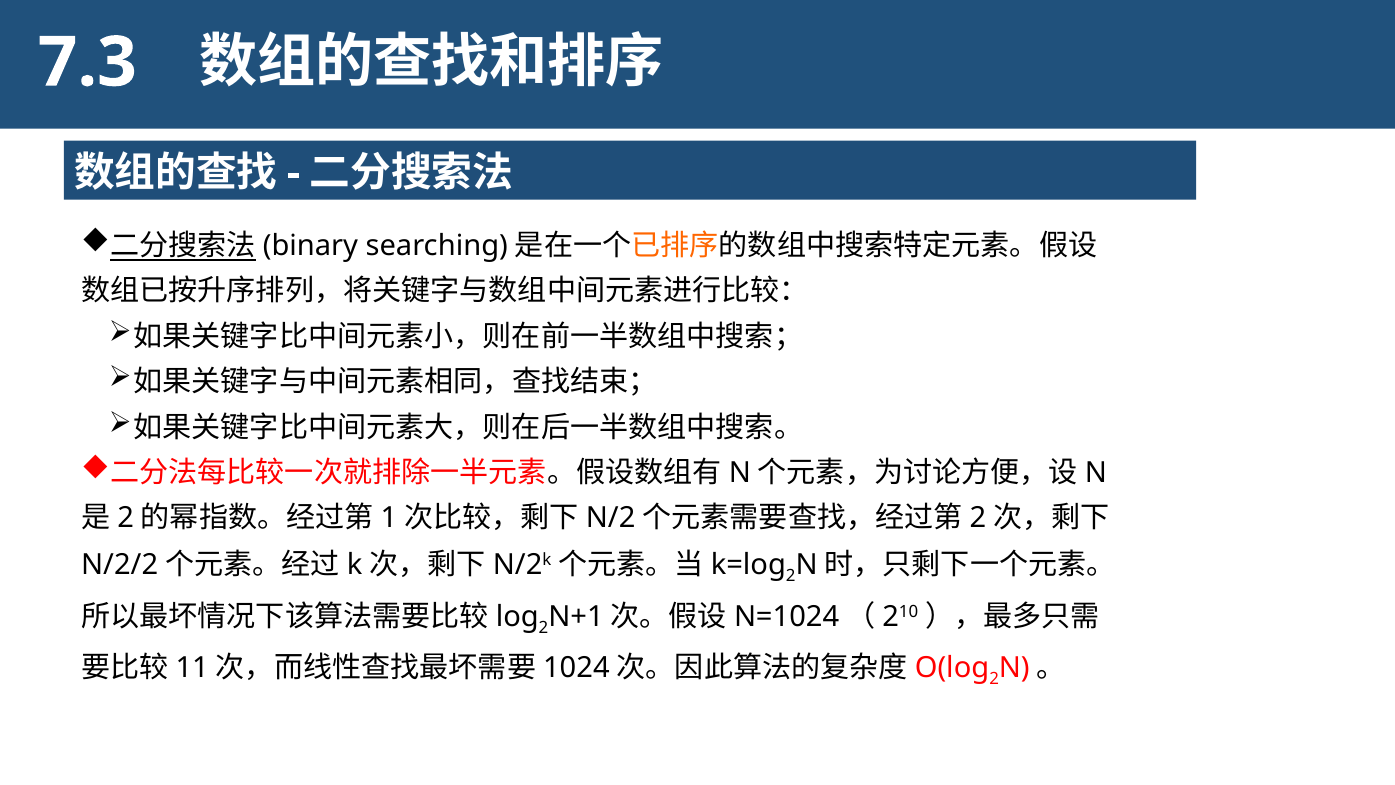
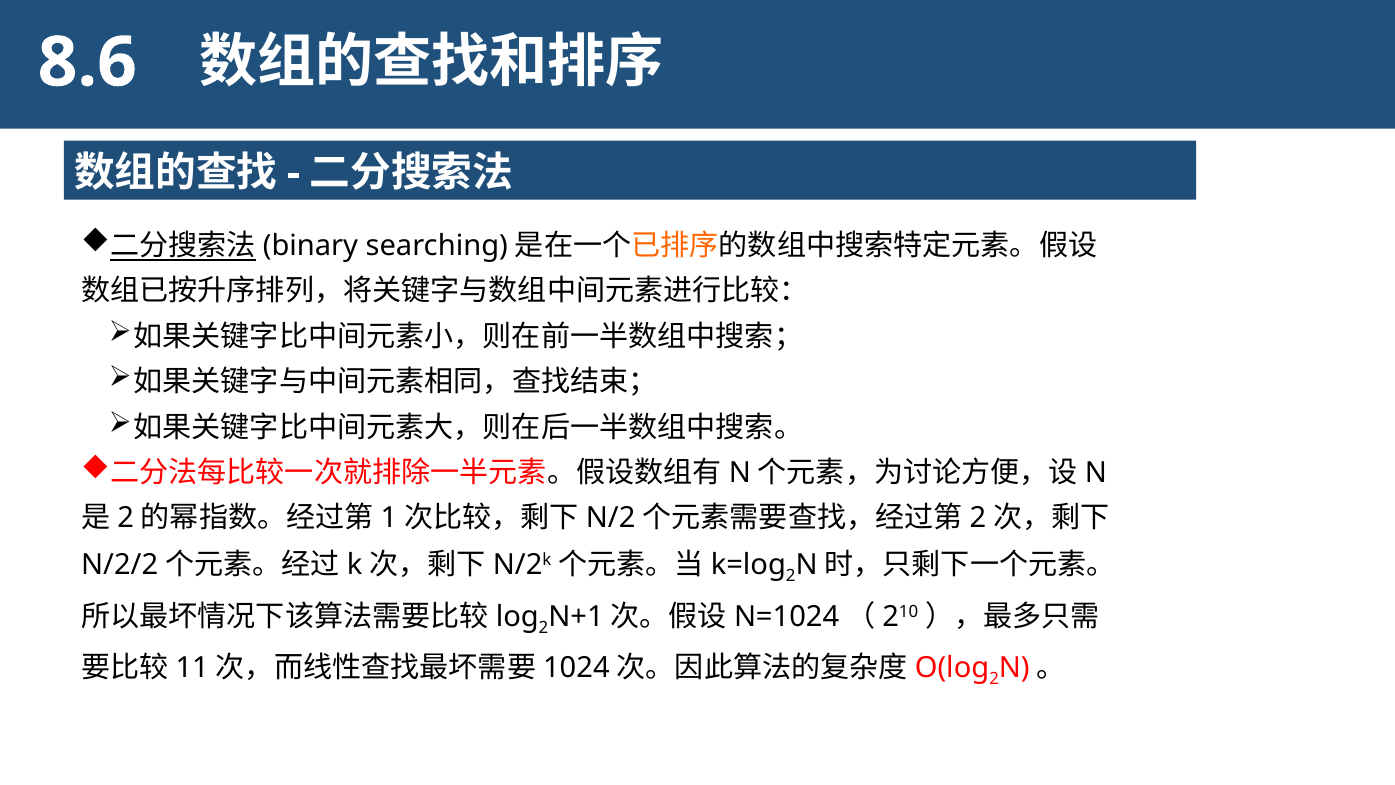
7.3: 7.3 -> 8.6
